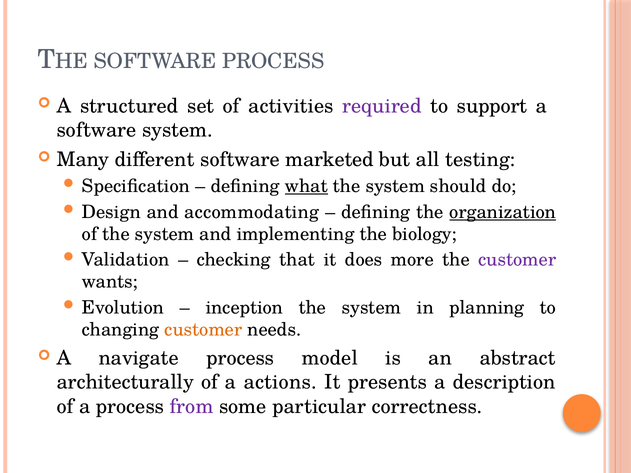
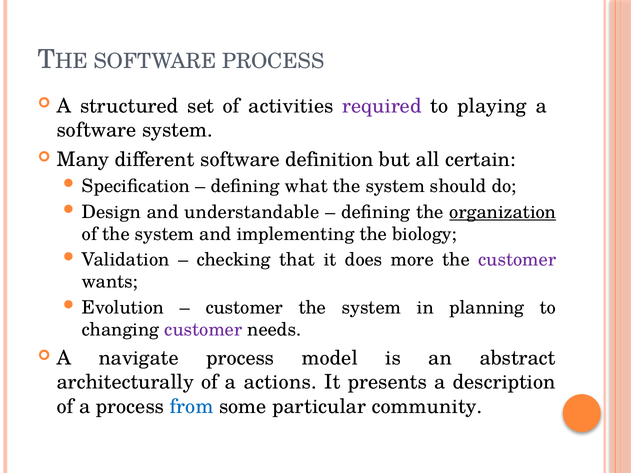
support: support -> playing
marketed: marketed -> definition
testing: testing -> certain
what underline: present -> none
accommodating: accommodating -> understandable
inception at (244, 308): inception -> customer
customer at (203, 330) colour: orange -> purple
from colour: purple -> blue
correctness: correctness -> community
